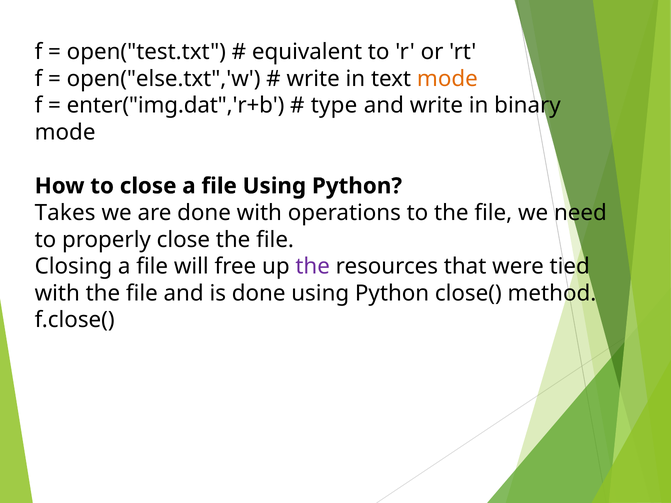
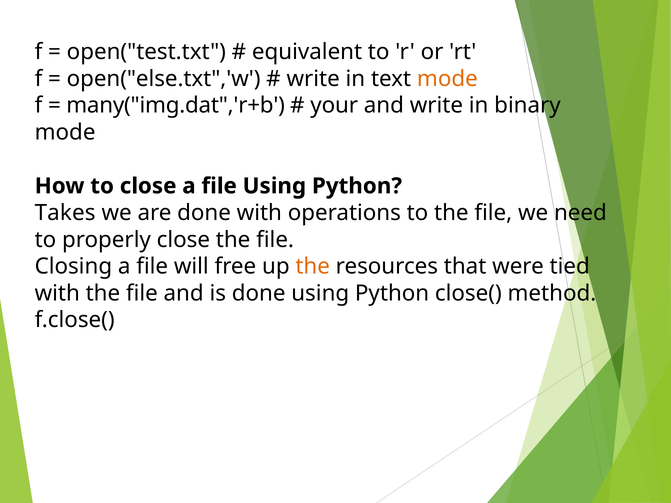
enter("img.dat",'r+b: enter("img.dat",'r+b -> many("img.dat",'r+b
type: type -> your
the at (313, 267) colour: purple -> orange
